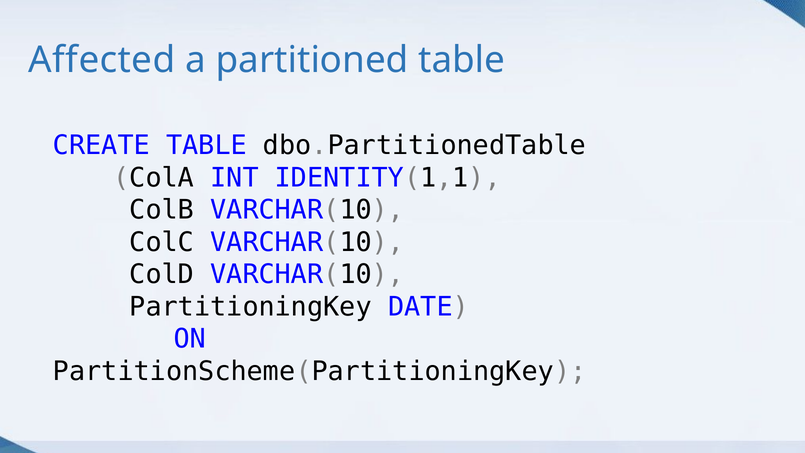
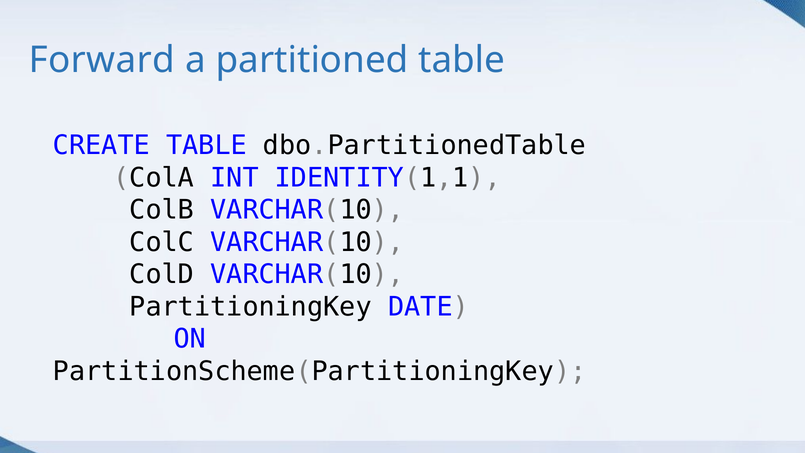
Affected: Affected -> Forward
